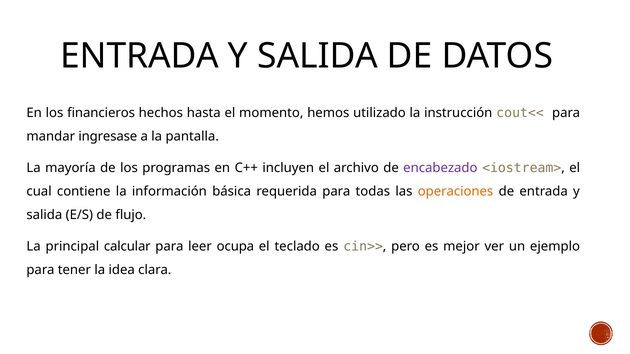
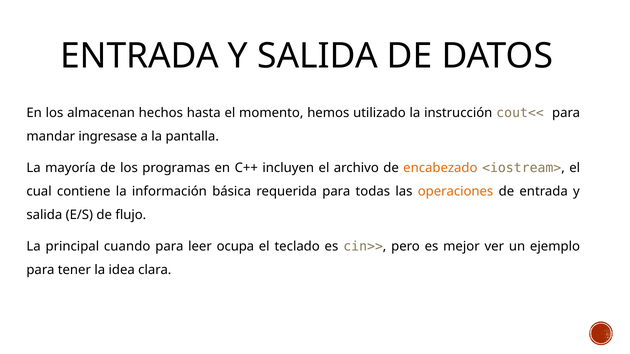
financieros: financieros -> almacenan
encabezado colour: purple -> orange
calcular: calcular -> cuando
